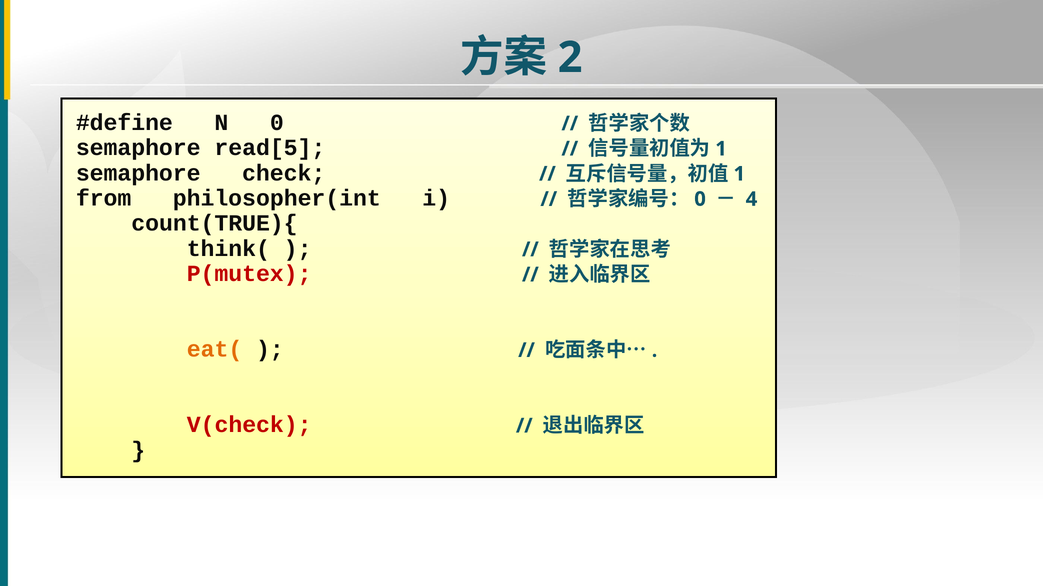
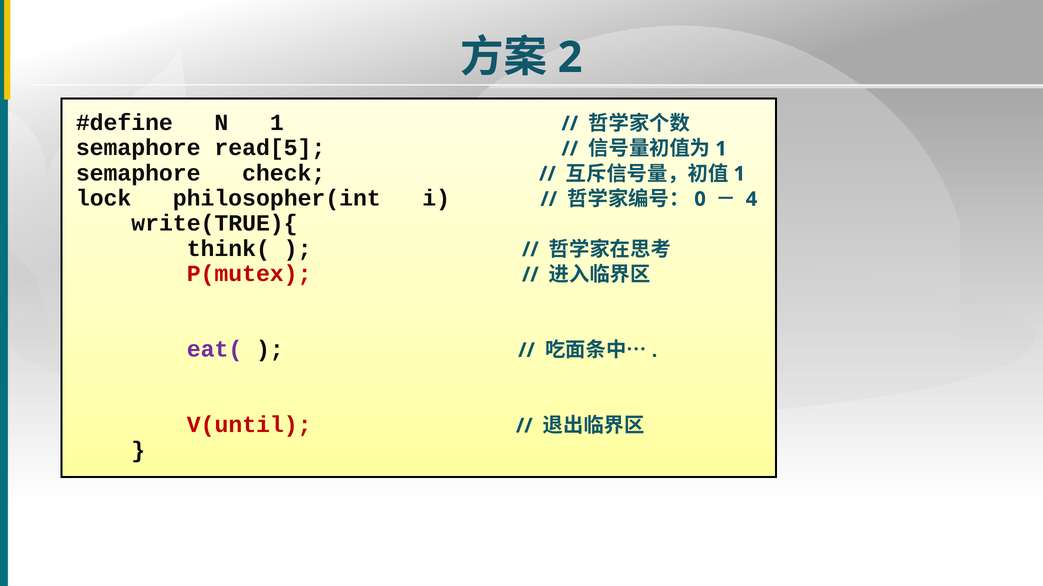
N 0: 0 -> 1
from: from -> lock
count(TRUE){: count(TRUE){ -> write(TRUE){
eat( colour: orange -> purple
V(check: V(check -> V(until
